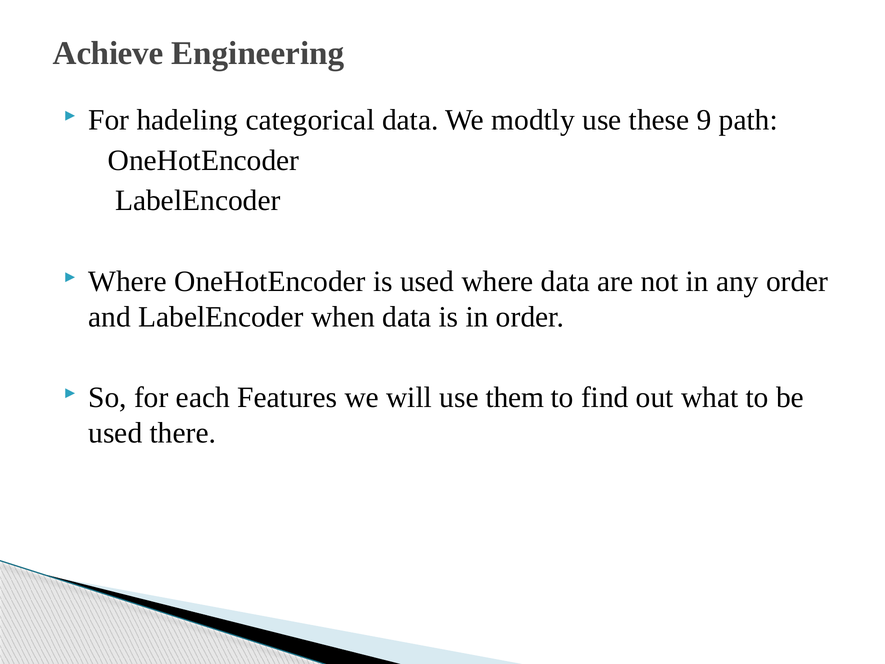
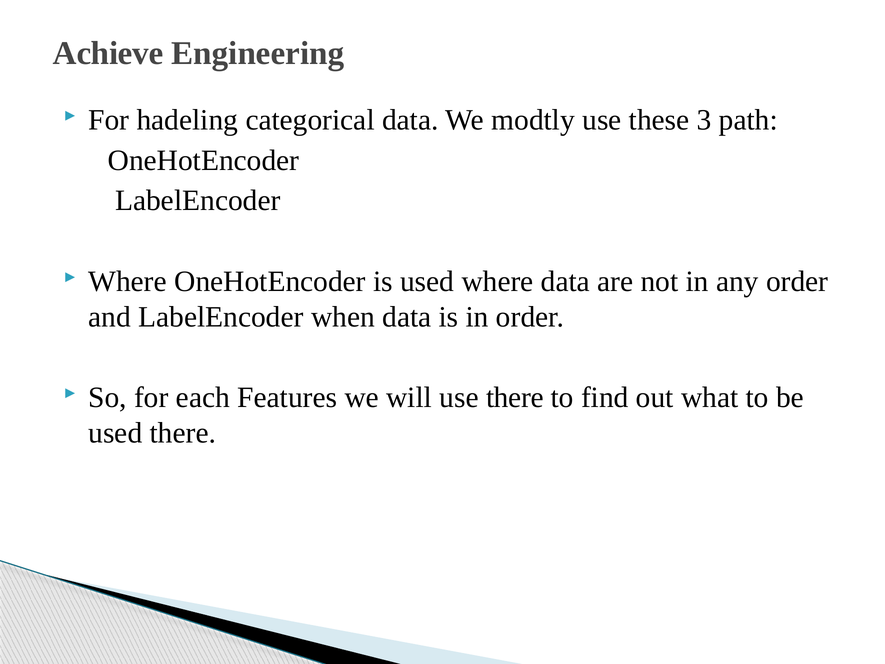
9: 9 -> 3
use them: them -> there
